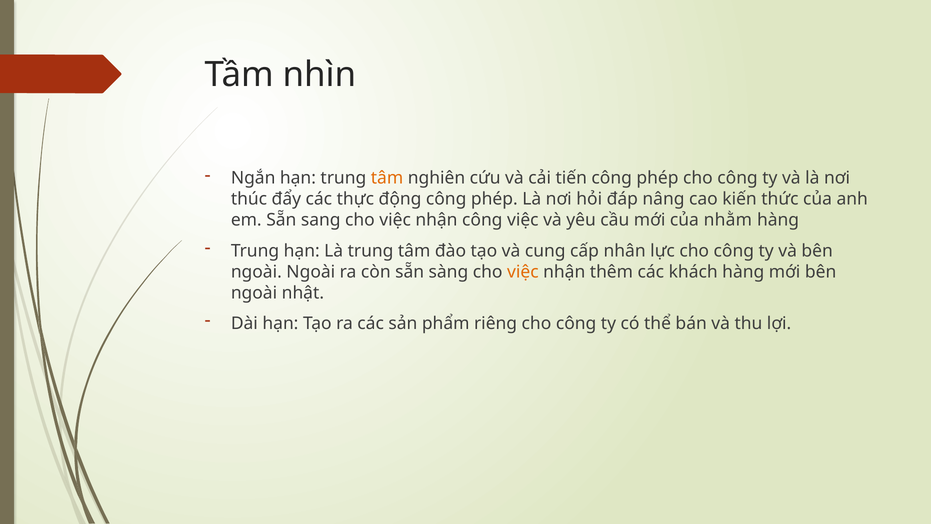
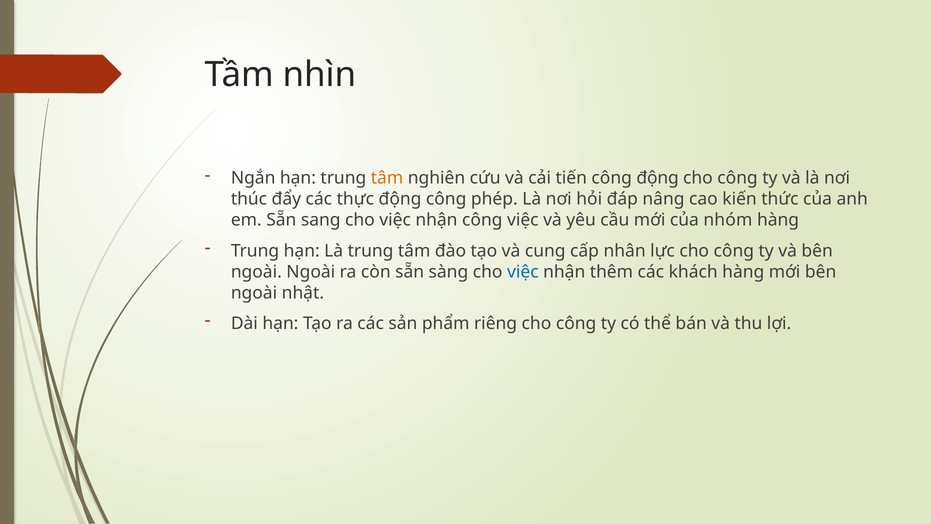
tiến công phép: phép -> động
nhằm: nhằm -> nhóm
việc at (523, 272) colour: orange -> blue
